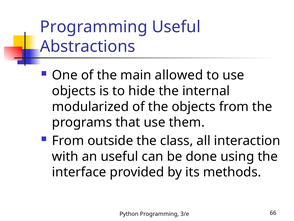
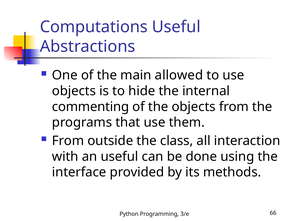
Programming at (94, 27): Programming -> Computations
modularized: modularized -> commenting
